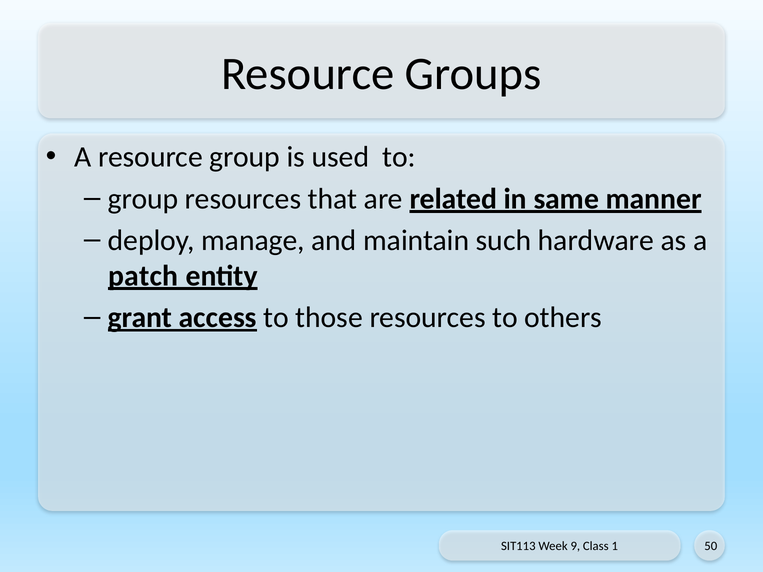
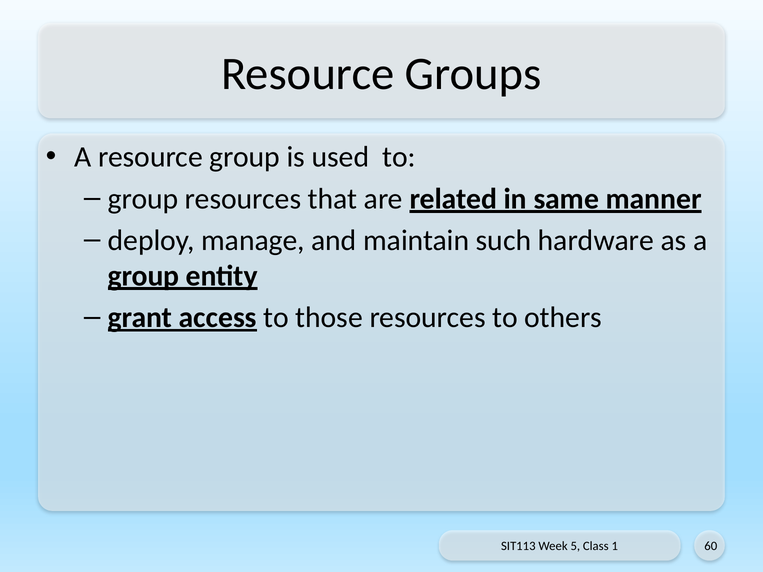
patch at (143, 276): patch -> group
9: 9 -> 5
50: 50 -> 60
